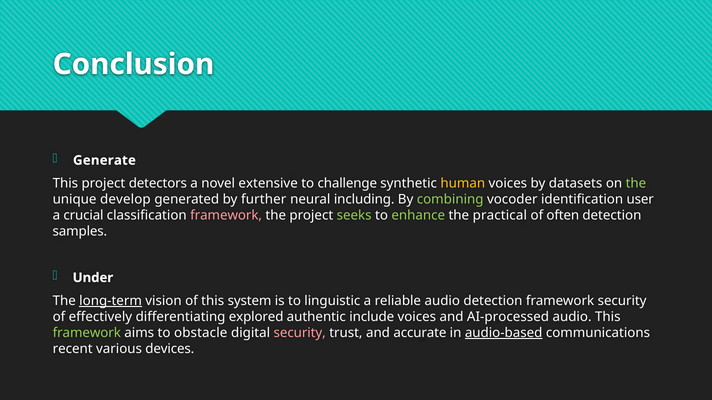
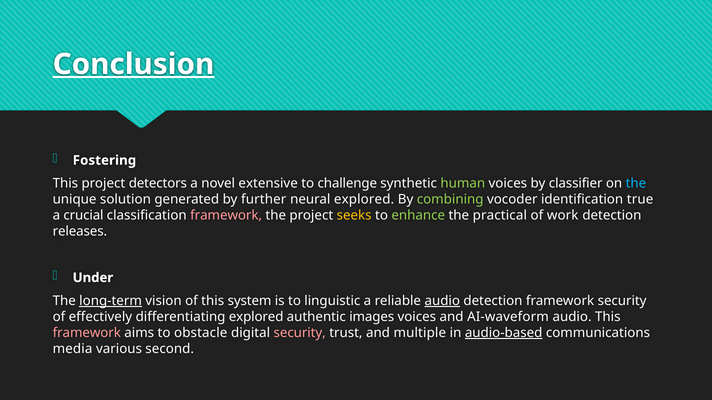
Conclusion underline: none -> present
Generate: Generate -> Fostering
human colour: yellow -> light green
datasets: datasets -> classifier
the at (636, 184) colour: light green -> light blue
develop: develop -> solution
neural including: including -> explored
user: user -> true
seeks colour: light green -> yellow
often: often -> work
samples: samples -> releases
audio at (442, 301) underline: none -> present
include: include -> images
AI-processed: AI-processed -> AI-waveform
framework at (87, 333) colour: light green -> pink
accurate: accurate -> multiple
recent: recent -> media
devices: devices -> second
